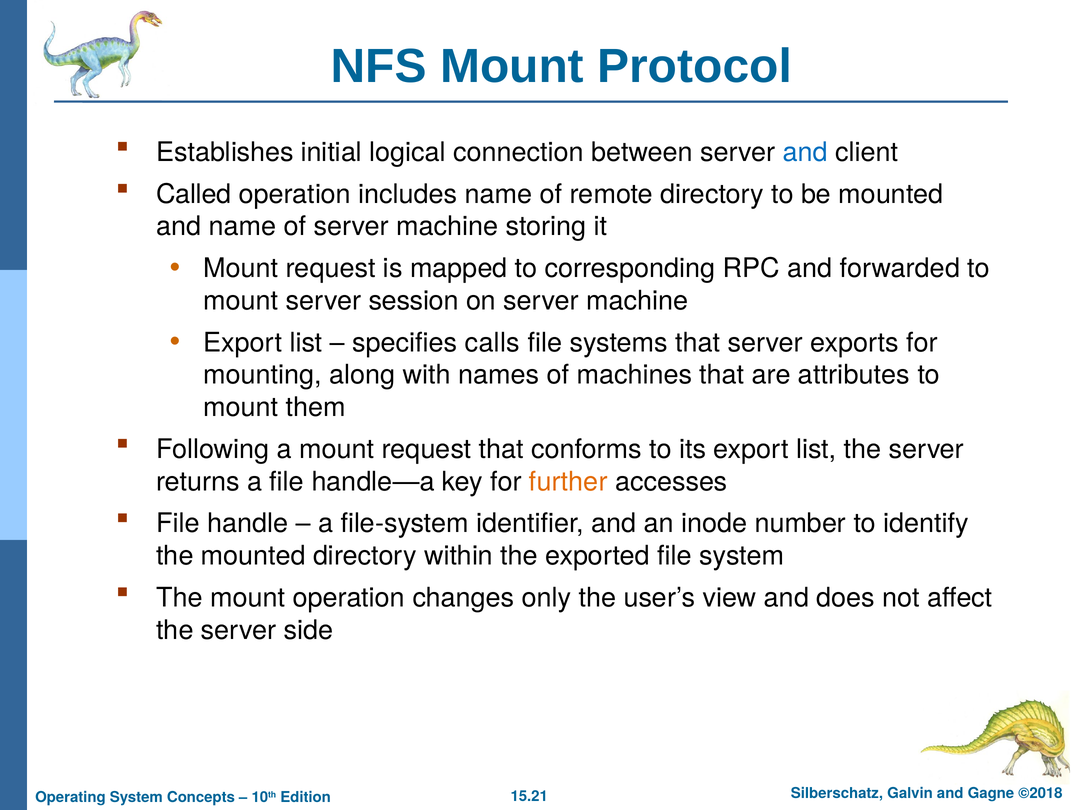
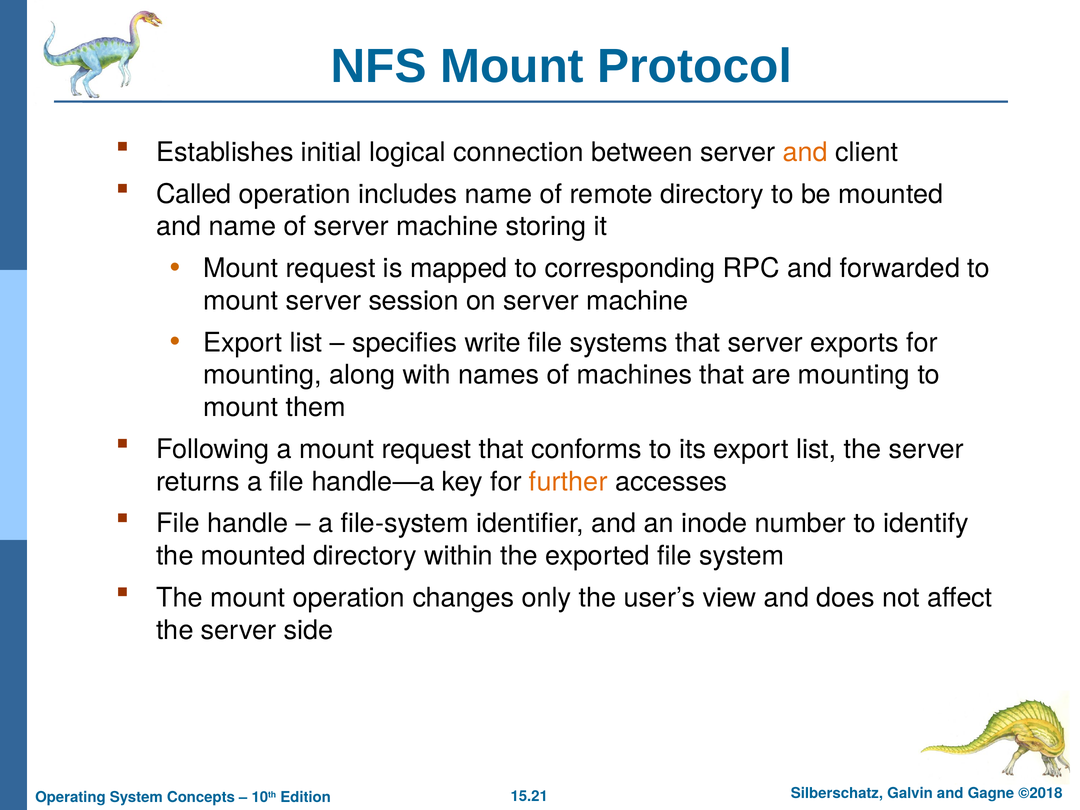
and at (805, 152) colour: blue -> orange
calls: calls -> write
are attributes: attributes -> mounting
